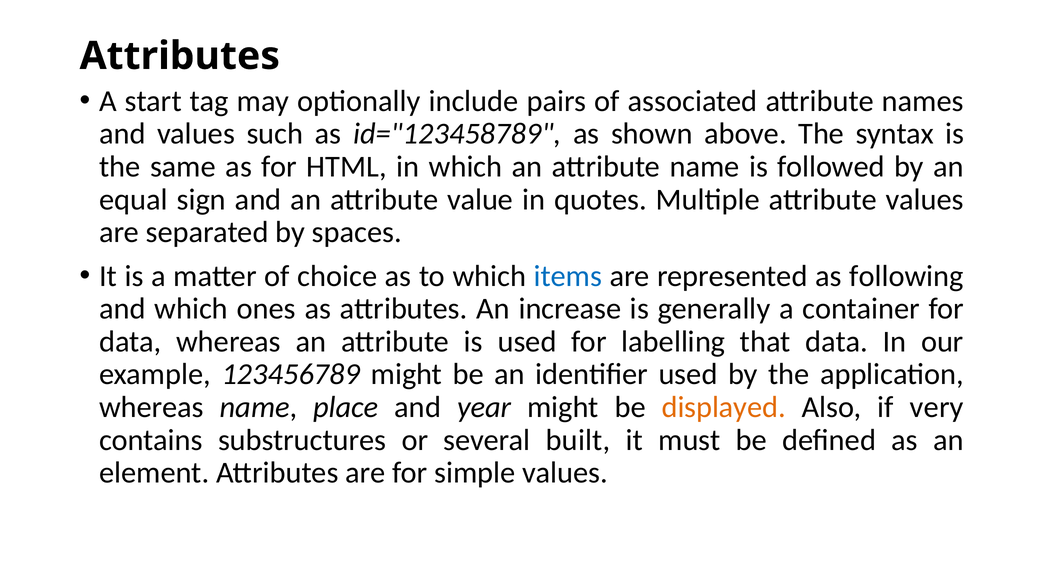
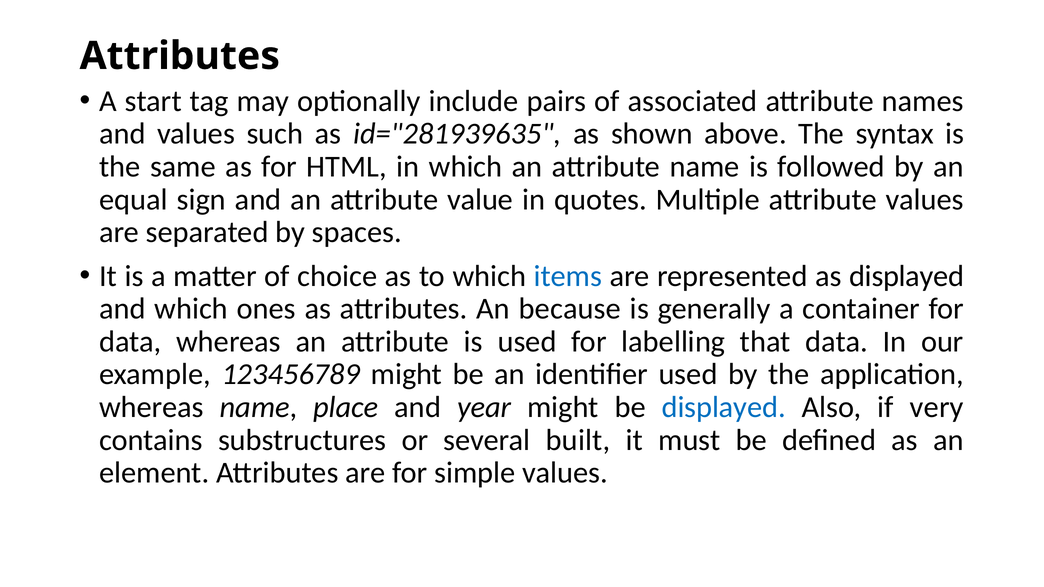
id="123458789: id="123458789 -> id="281939635
as following: following -> displayed
increase: increase -> because
displayed at (724, 407) colour: orange -> blue
